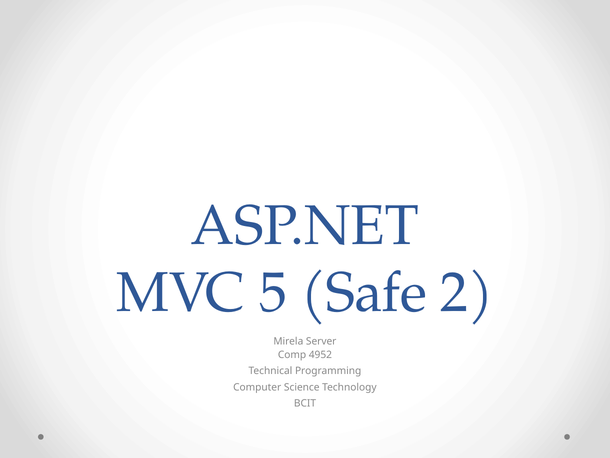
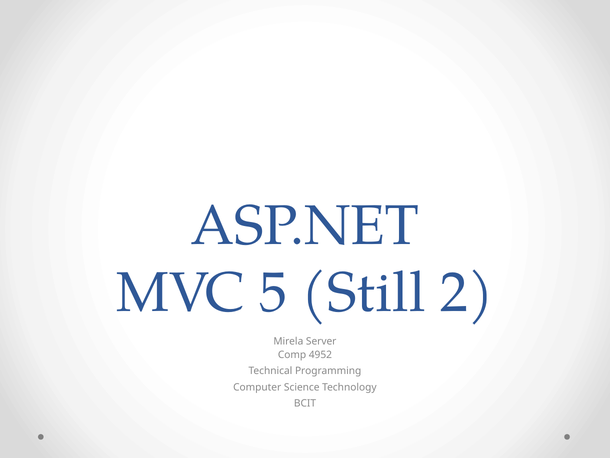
Safe: Safe -> Still
